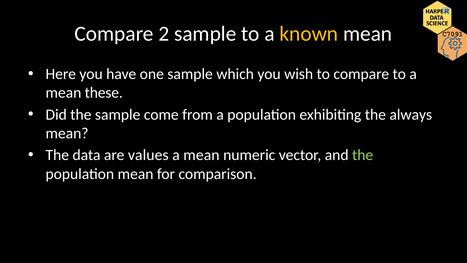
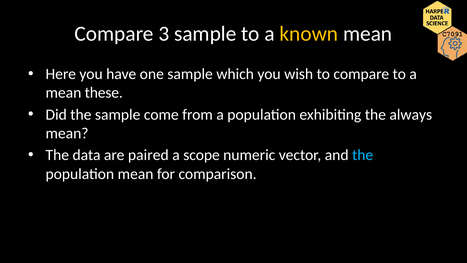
2: 2 -> 3
values: values -> paired
mean at (201, 155): mean -> scope
the at (363, 155) colour: light green -> light blue
